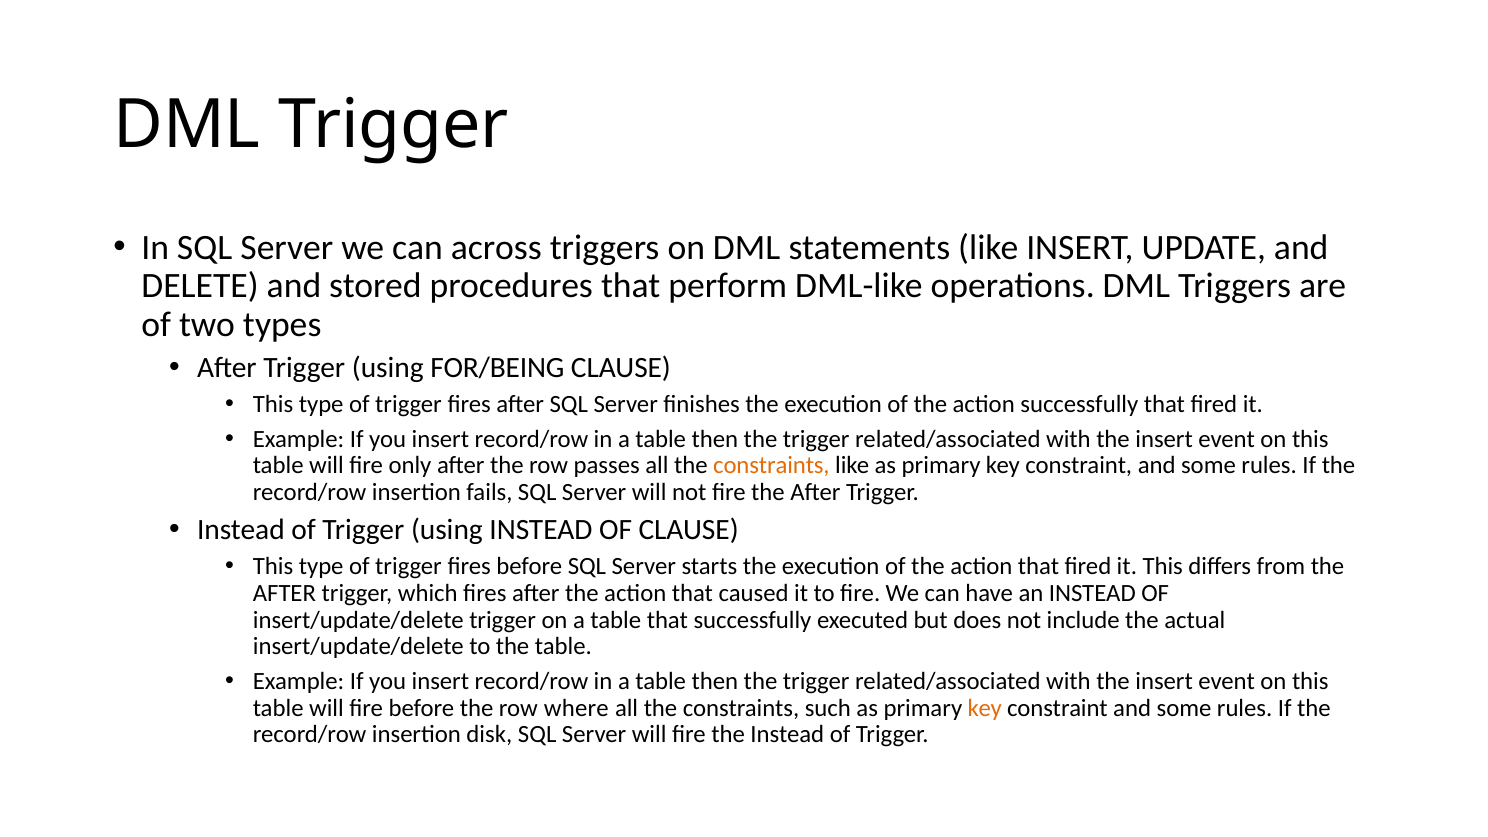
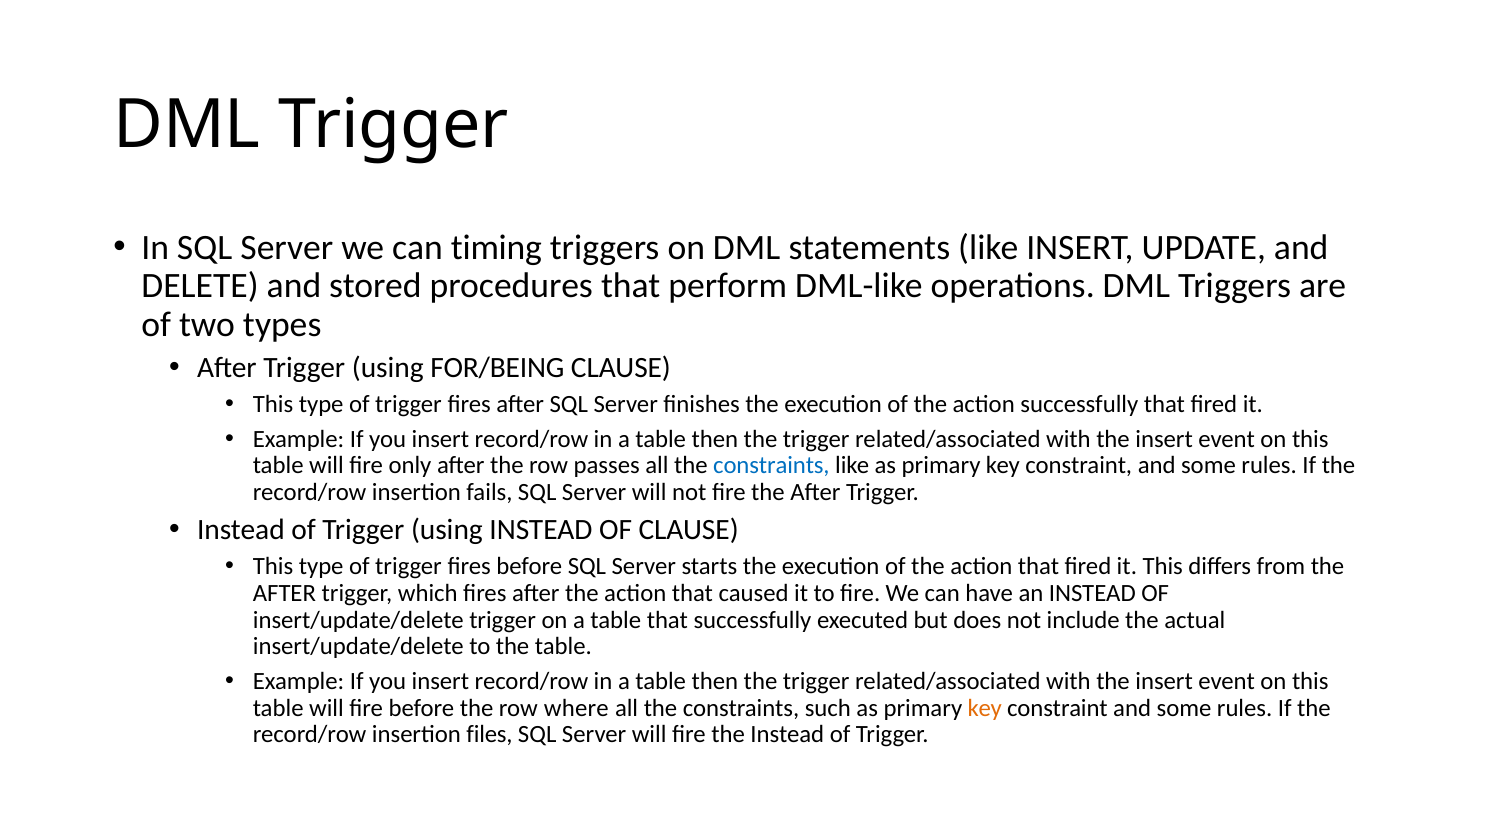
across: across -> timing
constraints at (771, 466) colour: orange -> blue
disk: disk -> files
